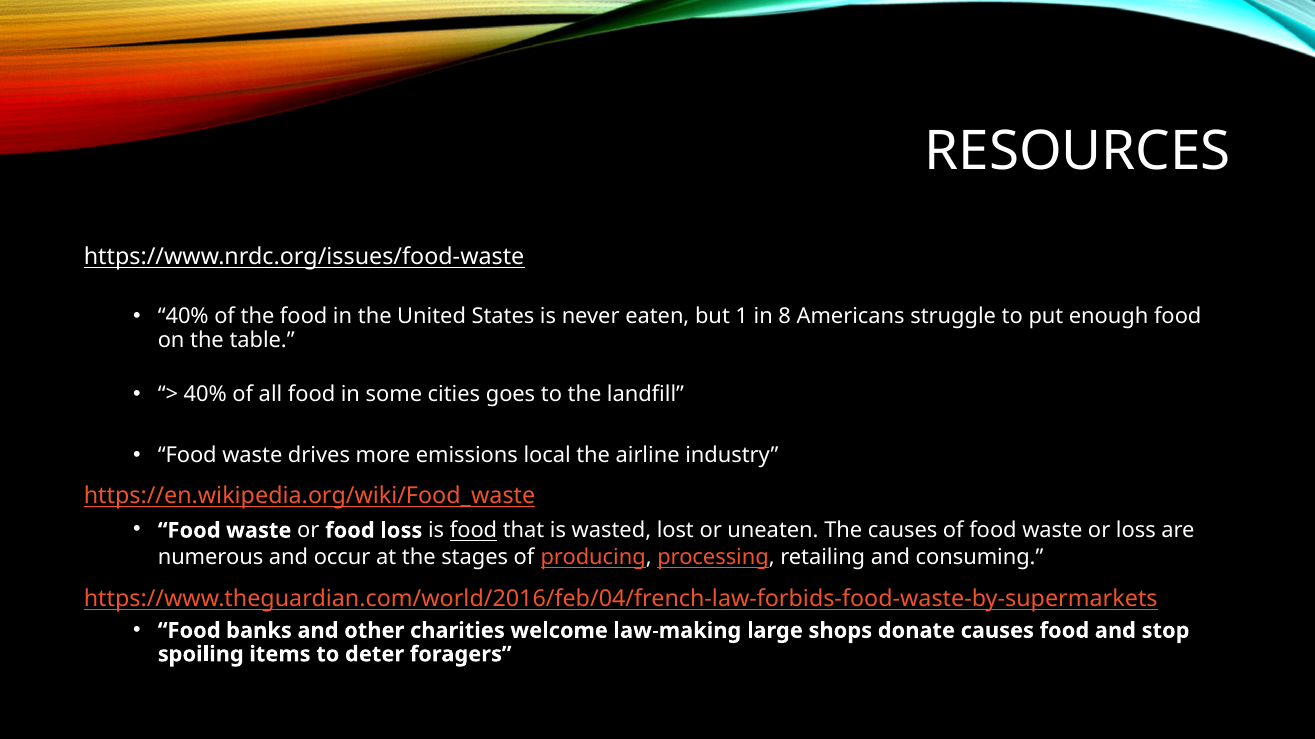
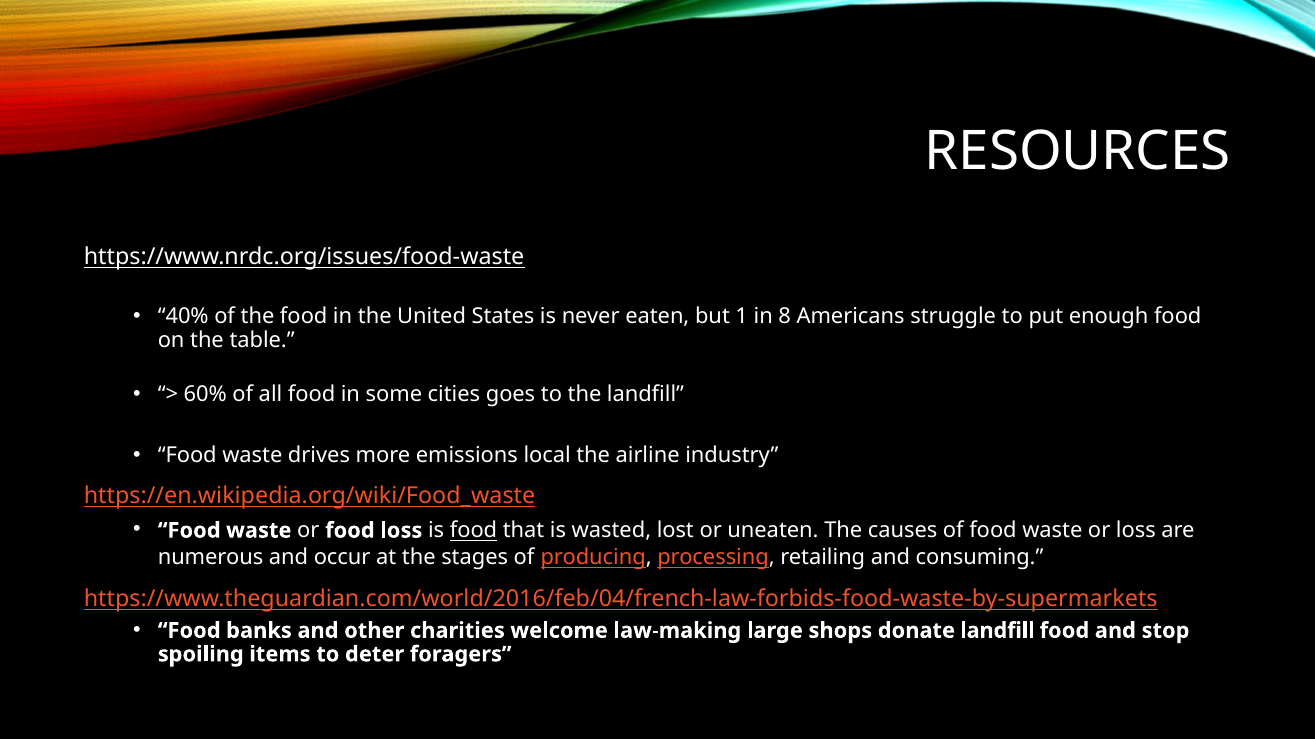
40% at (205, 395): 40% -> 60%
donate causes: causes -> landfill
